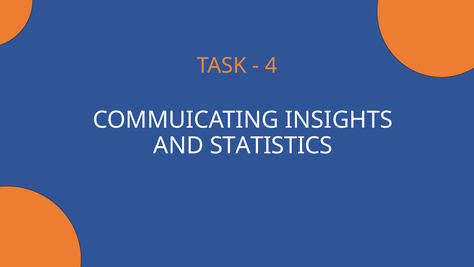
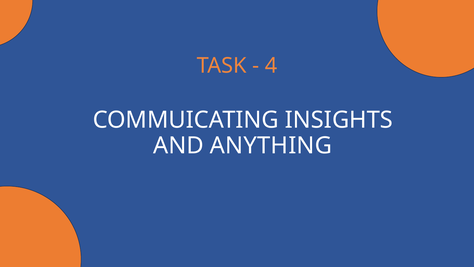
STATISTICS: STATISTICS -> ANYTHING
